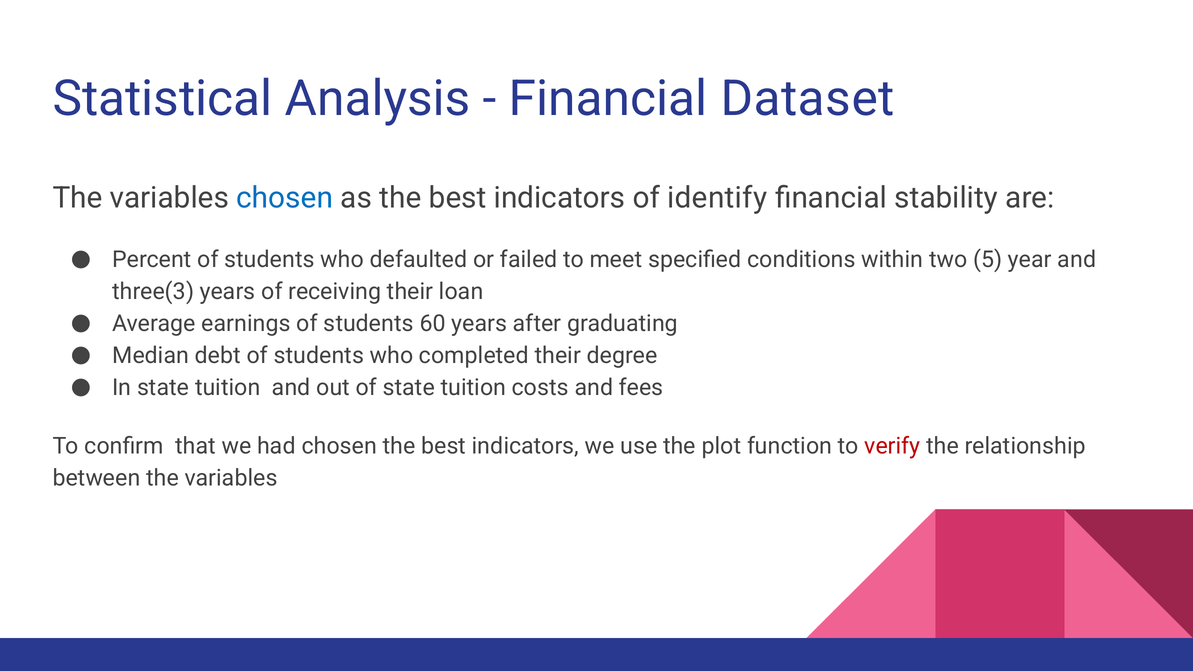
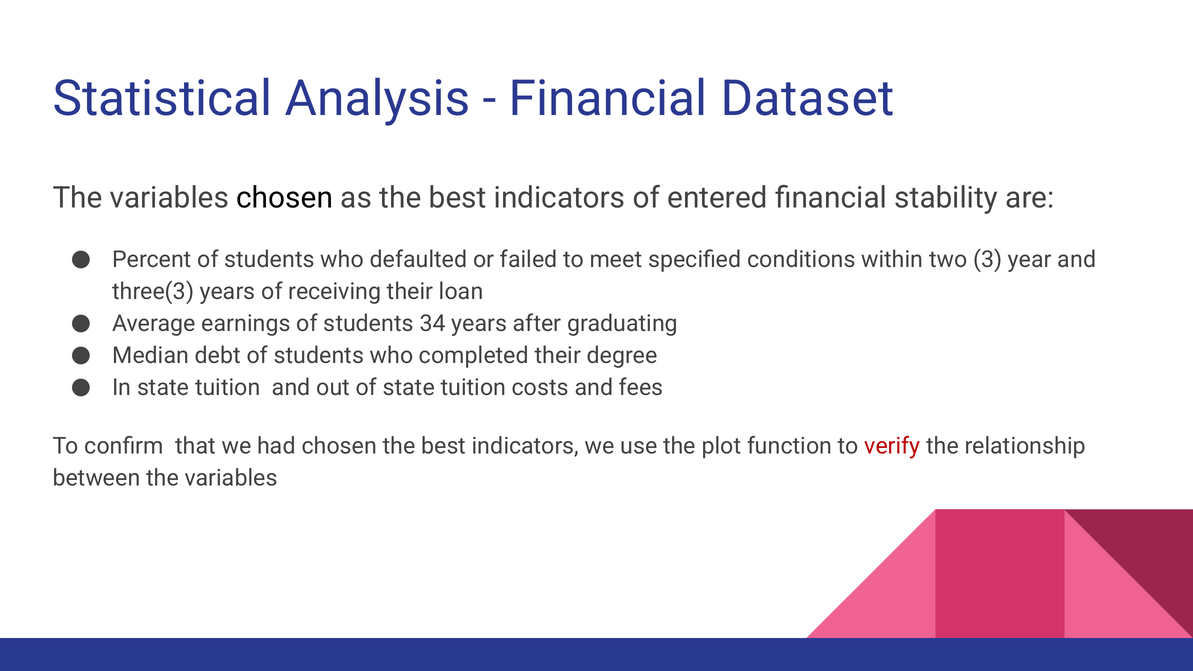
chosen at (285, 198) colour: blue -> black
identify: identify -> entered
5: 5 -> 3
60: 60 -> 34
